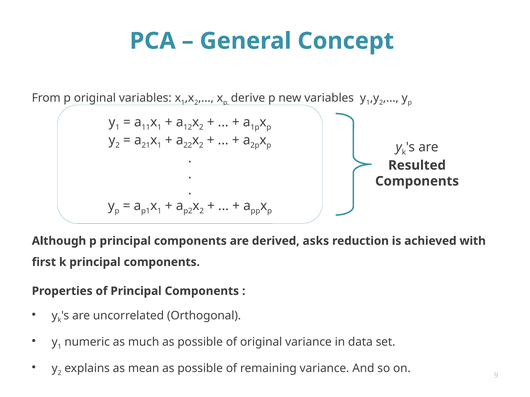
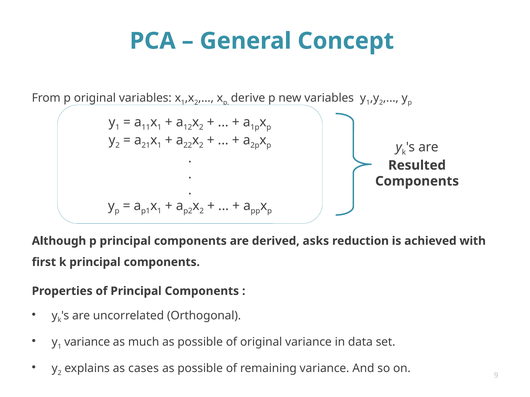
numeric at (87, 342): numeric -> variance
mean: mean -> cases
